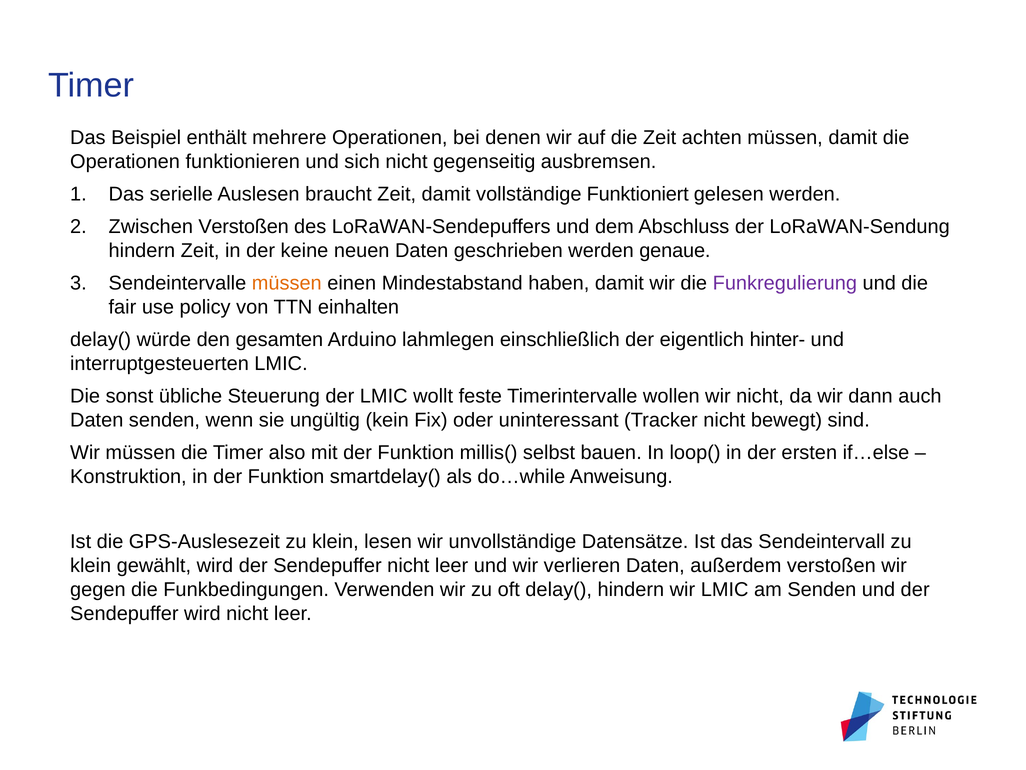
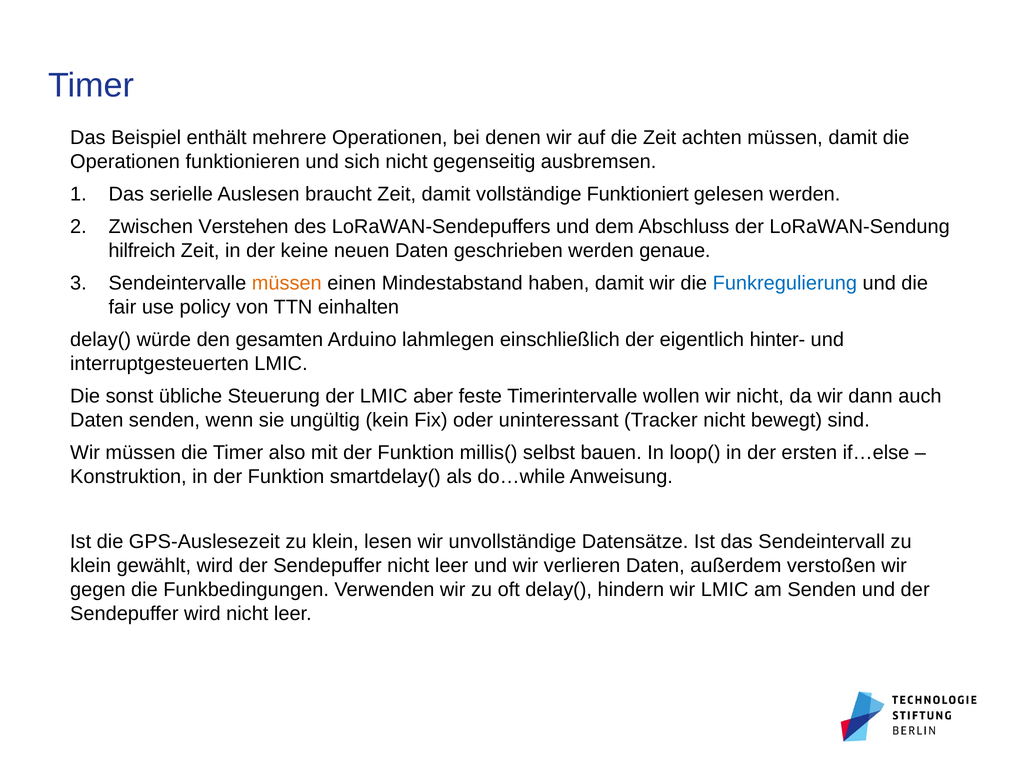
Zwischen Verstoßen: Verstoßen -> Verstehen
hindern at (142, 250): hindern -> hilfreich
Funkregulierung colour: purple -> blue
wollt: wollt -> aber
